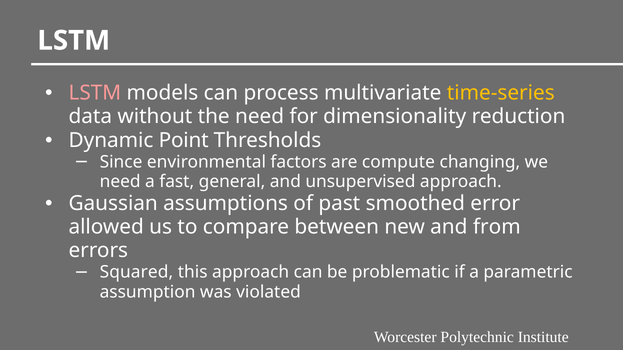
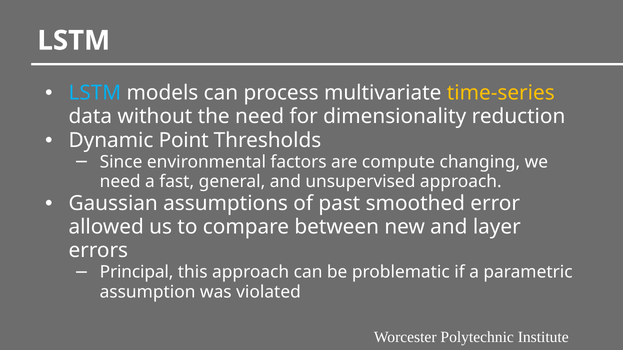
LSTM at (95, 93) colour: pink -> light blue
from: from -> layer
Squared: Squared -> Principal
